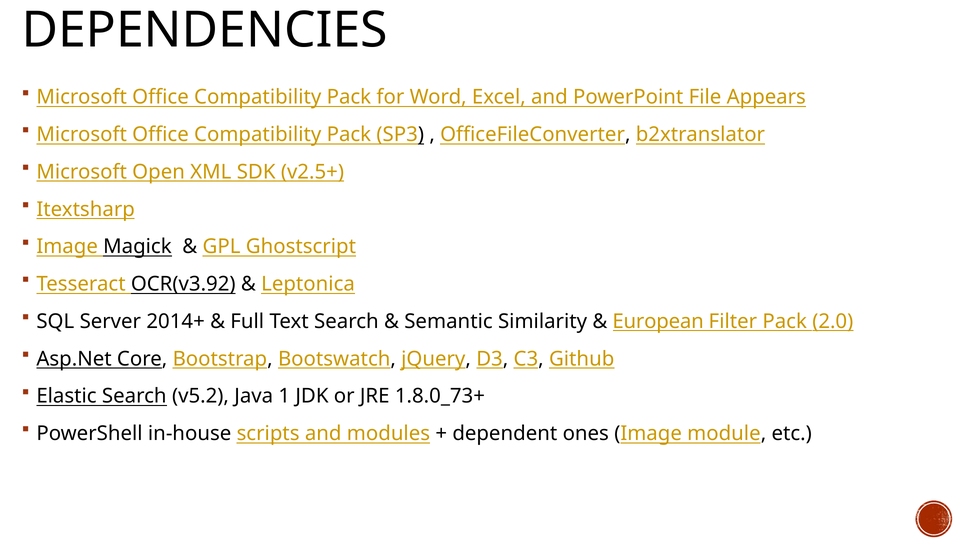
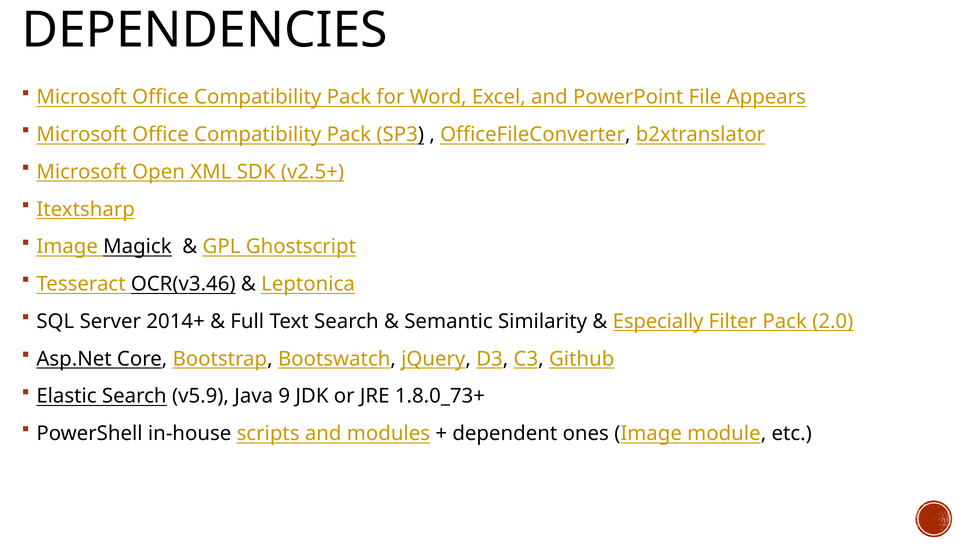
OCR(v3.92: OCR(v3.92 -> OCR(v3.46
European: European -> Especially
v5.2: v5.2 -> v5.9
1: 1 -> 9
